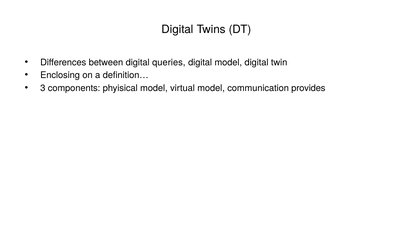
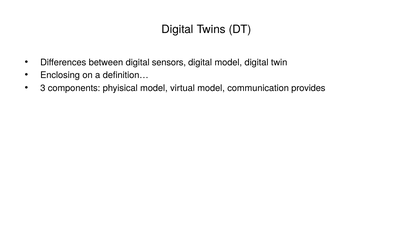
queries: queries -> sensors
